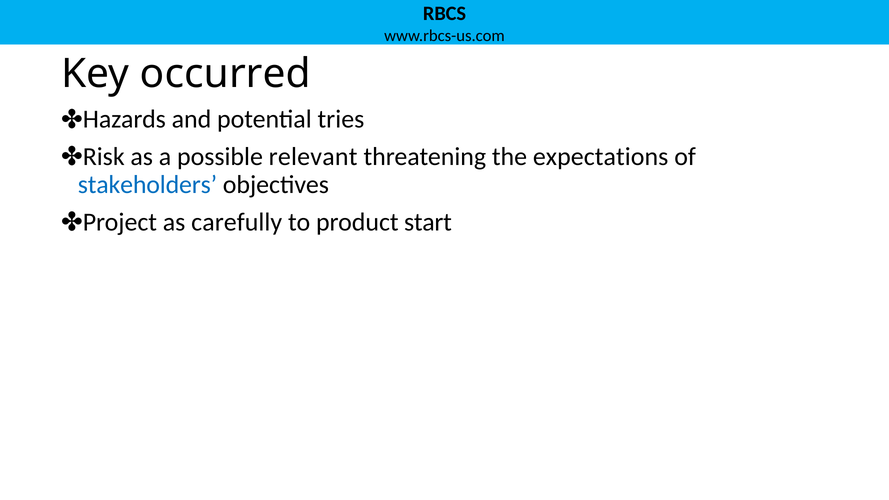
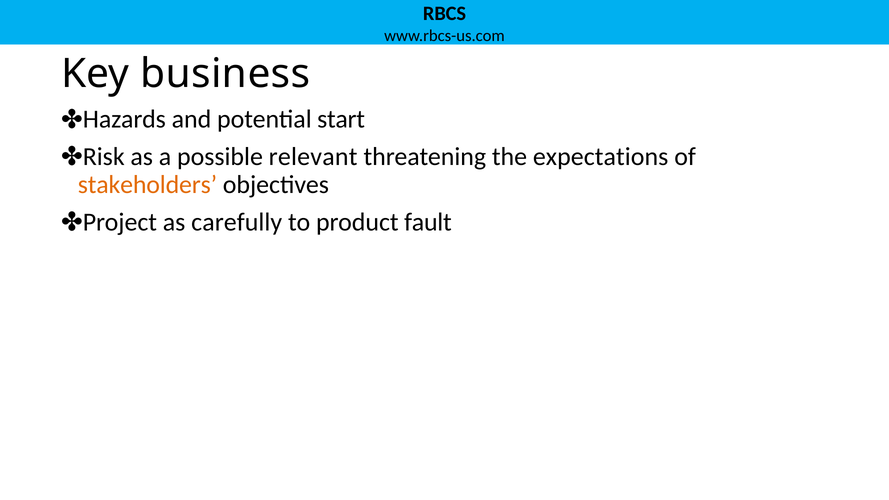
occurred: occurred -> business
tries: tries -> start
stakeholders colour: blue -> orange
start: start -> fault
